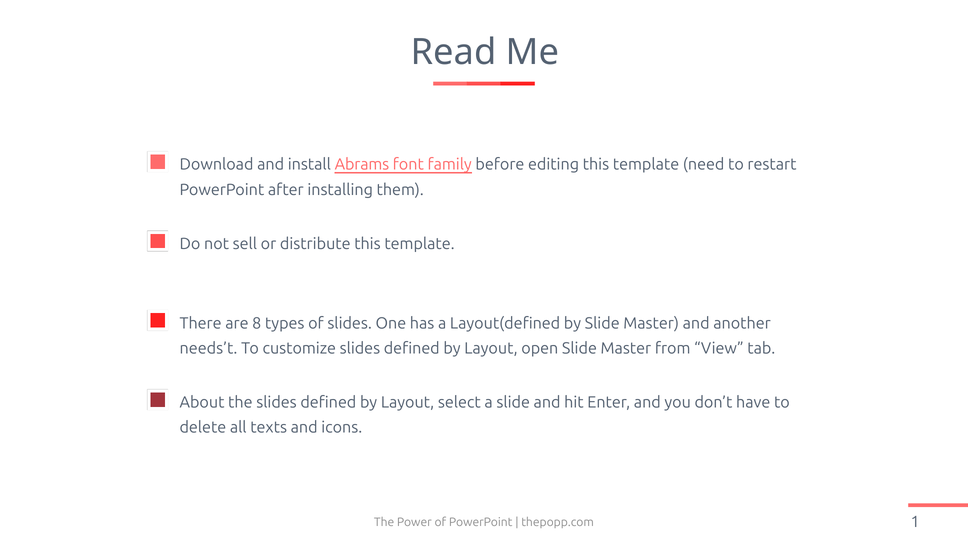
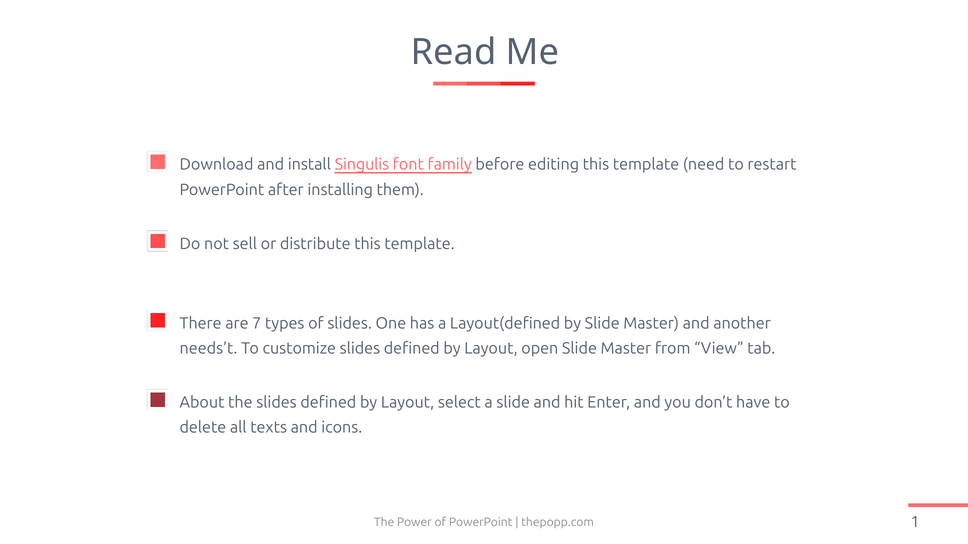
Abrams: Abrams -> Singulis
8: 8 -> 7
